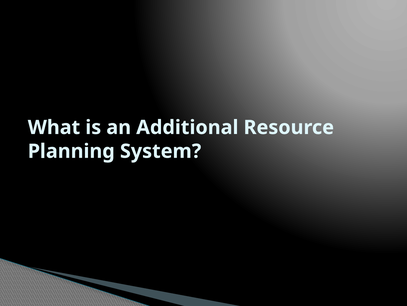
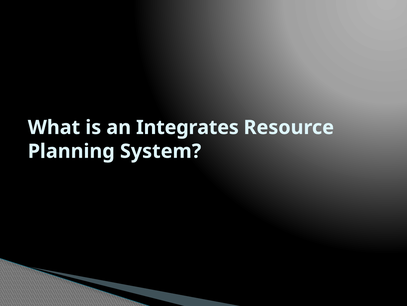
Additional: Additional -> Integrates
